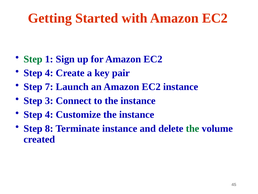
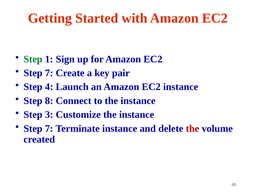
4 at (49, 73): 4 -> 7
7: 7 -> 4
3: 3 -> 8
4 at (49, 114): 4 -> 3
8 at (49, 128): 8 -> 7
the at (193, 128) colour: green -> red
